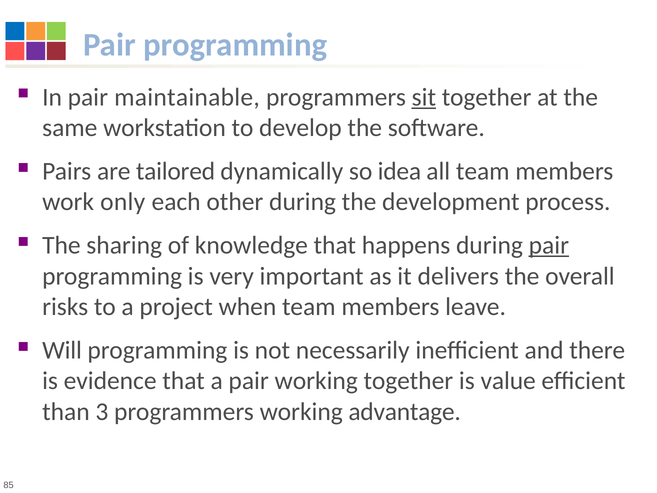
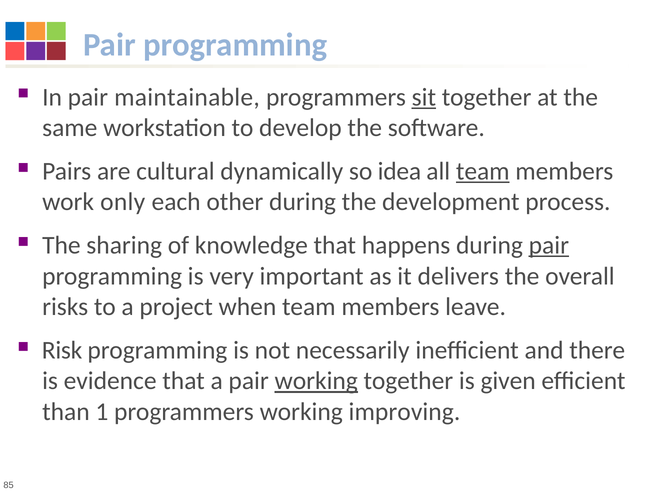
tailored: tailored -> cultural
team at (483, 171) underline: none -> present
Will: Will -> Risk
working at (316, 381) underline: none -> present
value: value -> given
than 3: 3 -> 1
advantage: advantage -> improving
